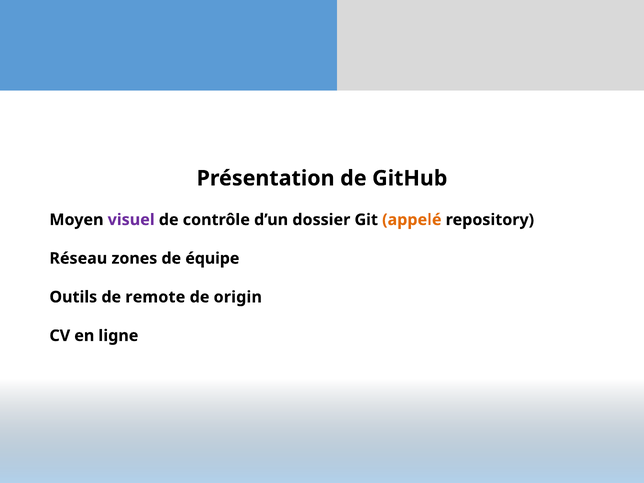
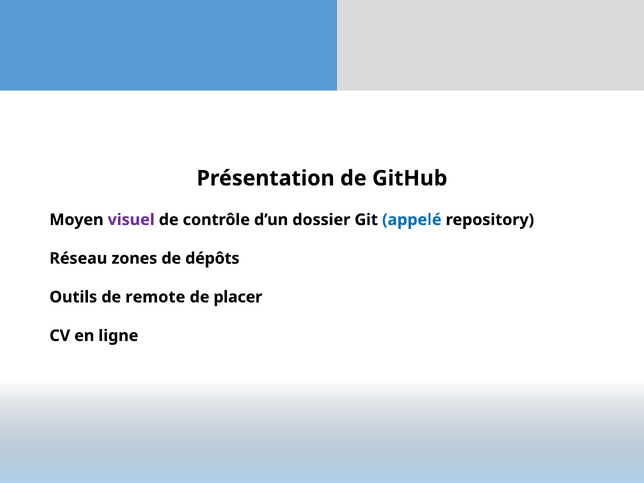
appelé colour: orange -> blue
équipe: équipe -> dépôts
origin: origin -> placer
